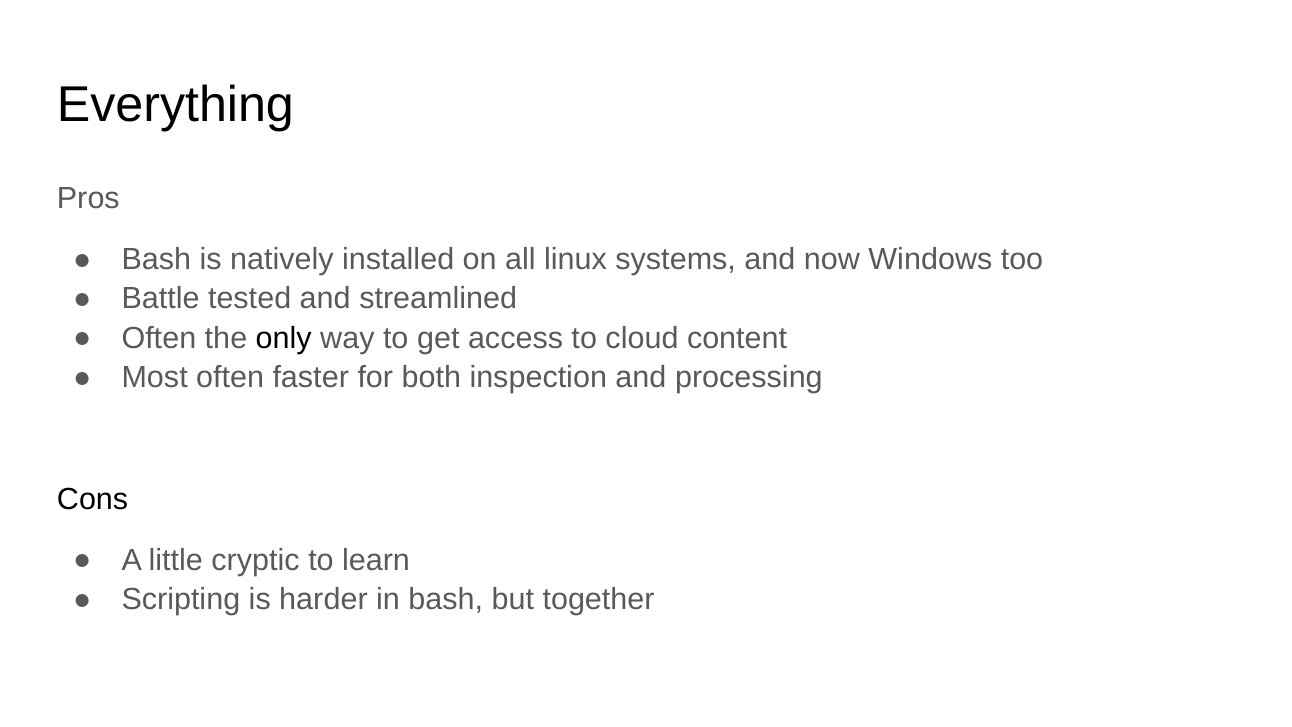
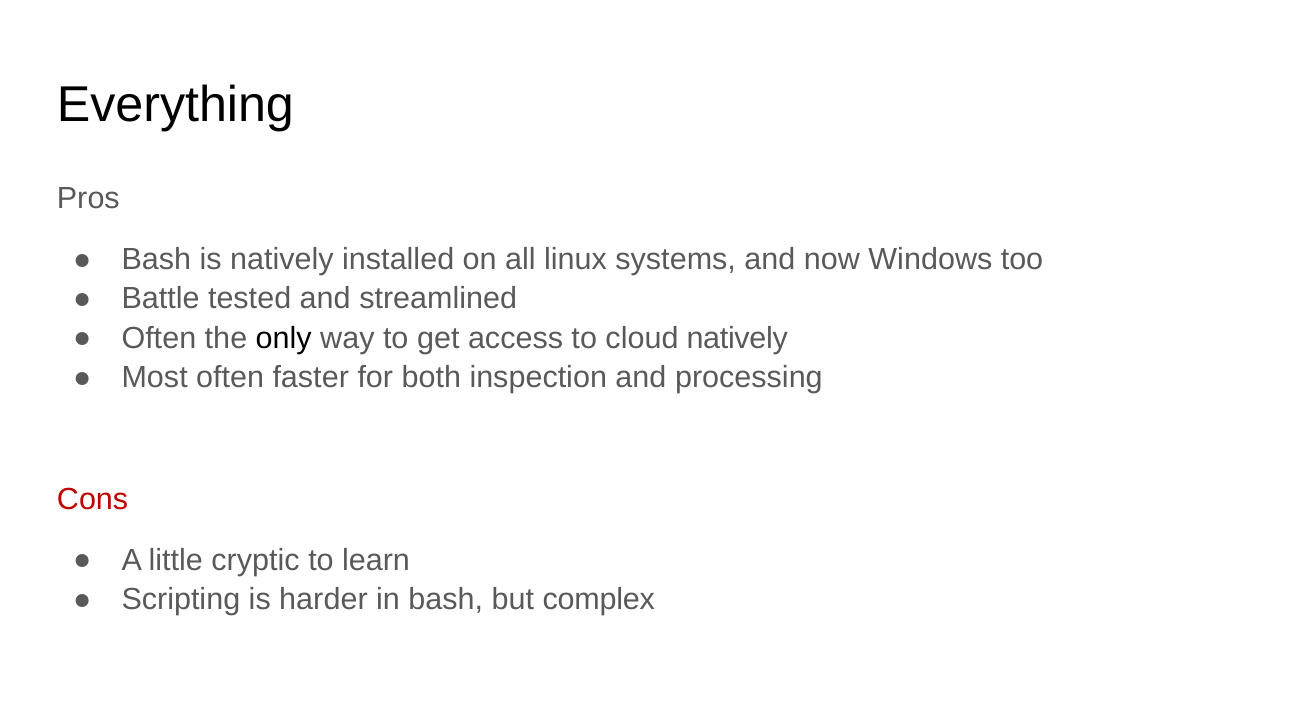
cloud content: content -> natively
Cons colour: black -> red
together: together -> complex
